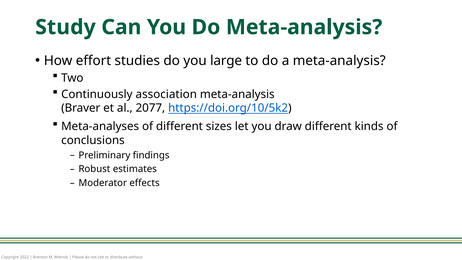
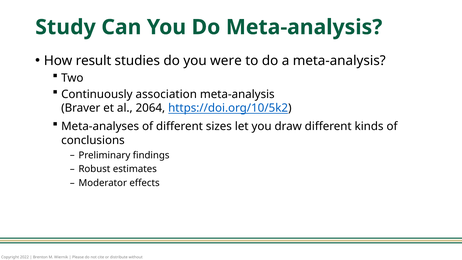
effort: effort -> result
large: large -> were
2077: 2077 -> 2064
